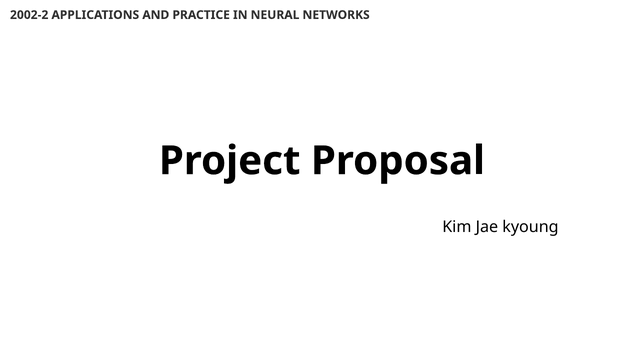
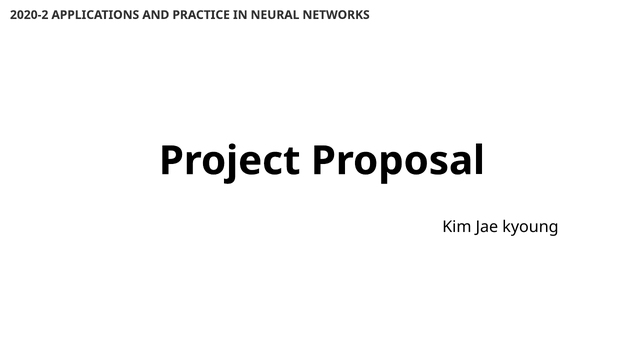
2002-2: 2002-2 -> 2020-2
